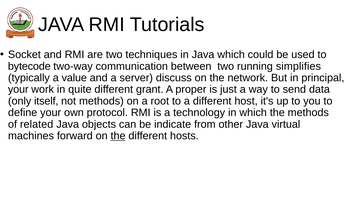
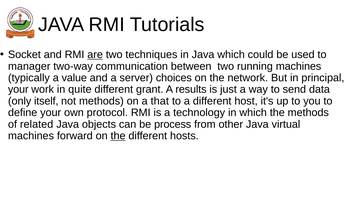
are underline: none -> present
bytecode: bytecode -> manager
running simplifies: simplifies -> machines
discuss: discuss -> choices
proper: proper -> results
root: root -> that
indicate: indicate -> process
